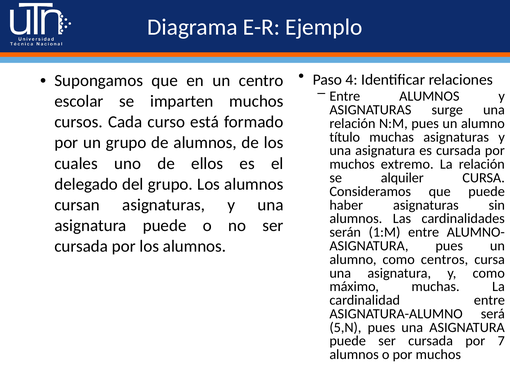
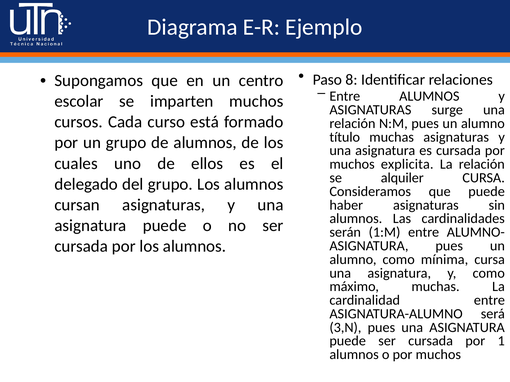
4: 4 -> 8
extremo: extremo -> explicita
centros: centros -> mínima
5,N: 5,N -> 3,N
7: 7 -> 1
